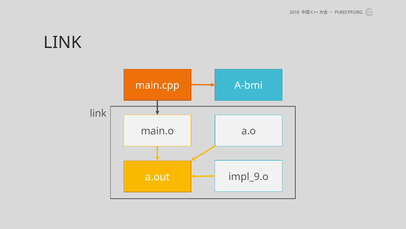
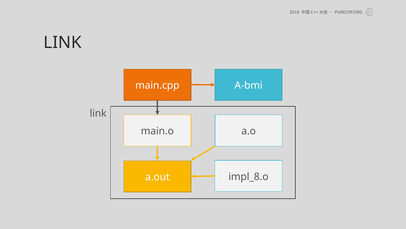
impl_9.o: impl_9.o -> impl_8.o
